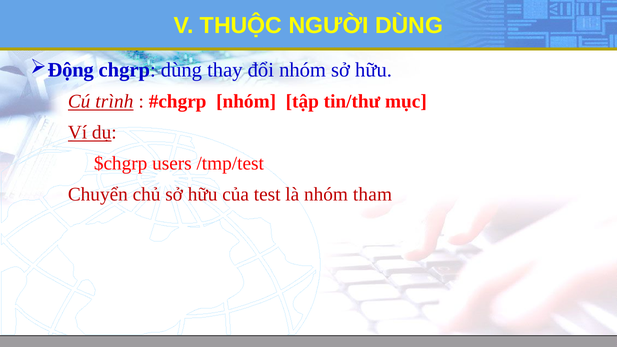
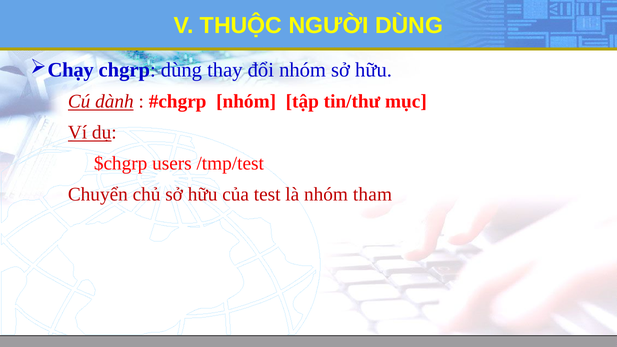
Động: Động -> Chạy
trình: trình -> dành
